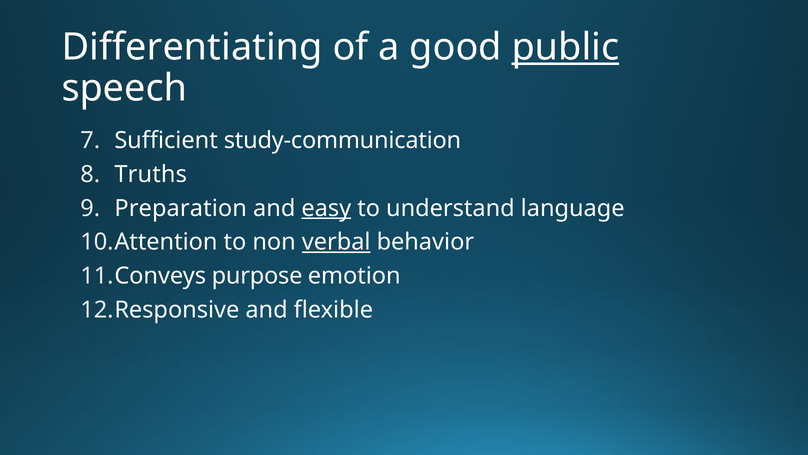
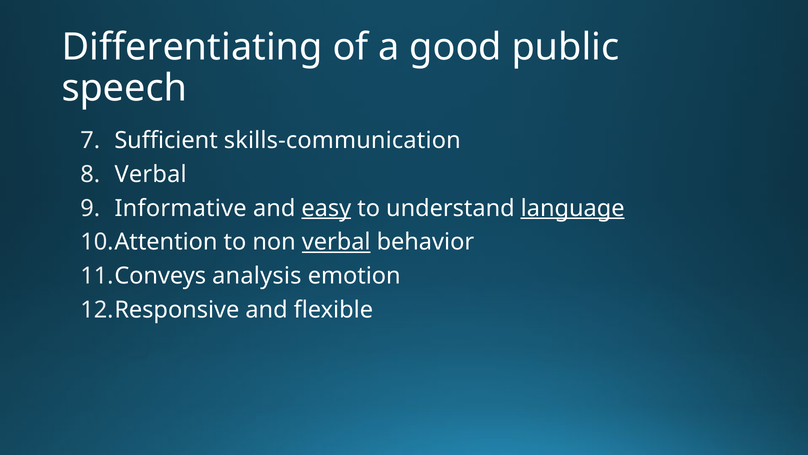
public underline: present -> none
study-communication: study-communication -> skills-communication
Truths at (151, 174): Truths -> Verbal
Preparation: Preparation -> Informative
language underline: none -> present
purpose: purpose -> analysis
